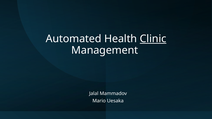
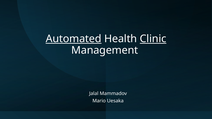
Automated underline: none -> present
